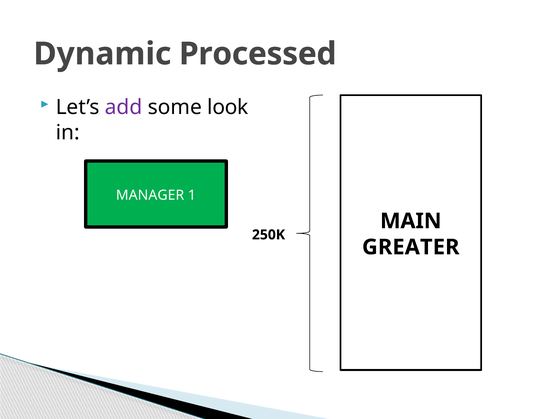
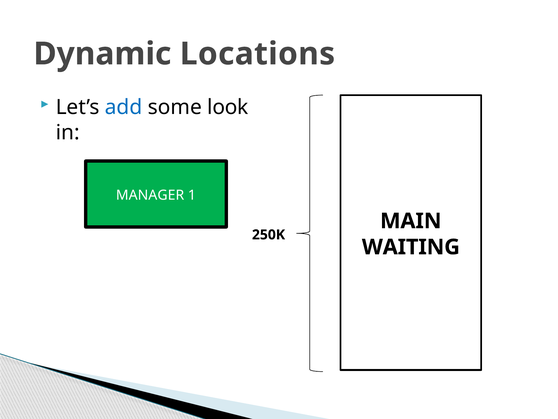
Processed: Processed -> Locations
add colour: purple -> blue
GREATER: GREATER -> WAITING
